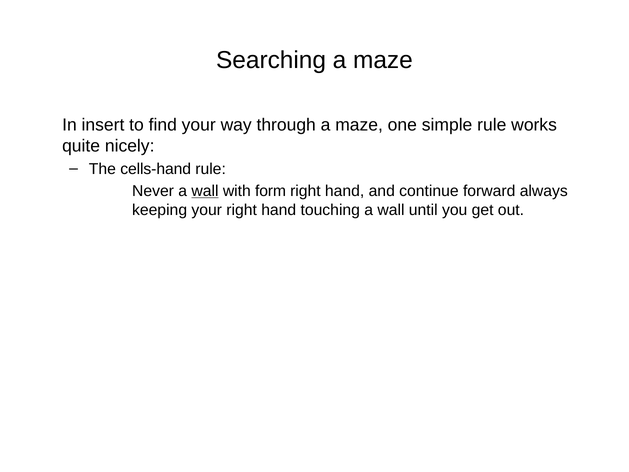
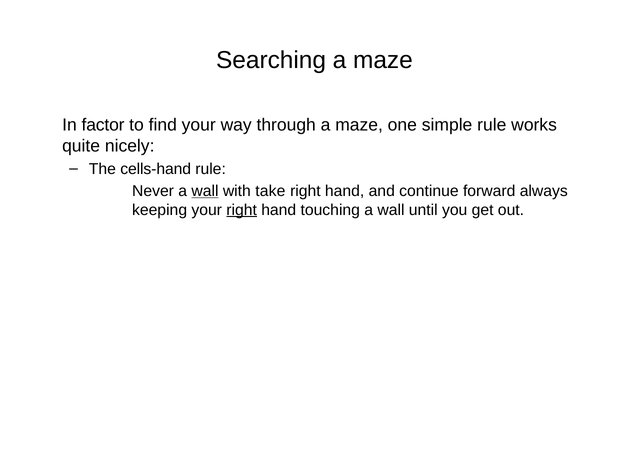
insert: insert -> factor
form: form -> take
right at (242, 210) underline: none -> present
